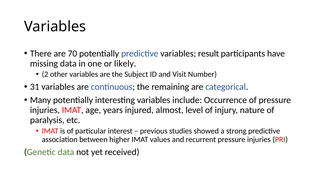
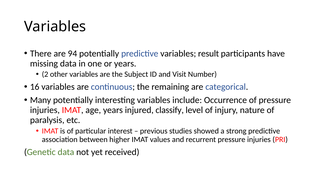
70: 70 -> 94
or likely: likely -> years
31: 31 -> 16
almost: almost -> classify
